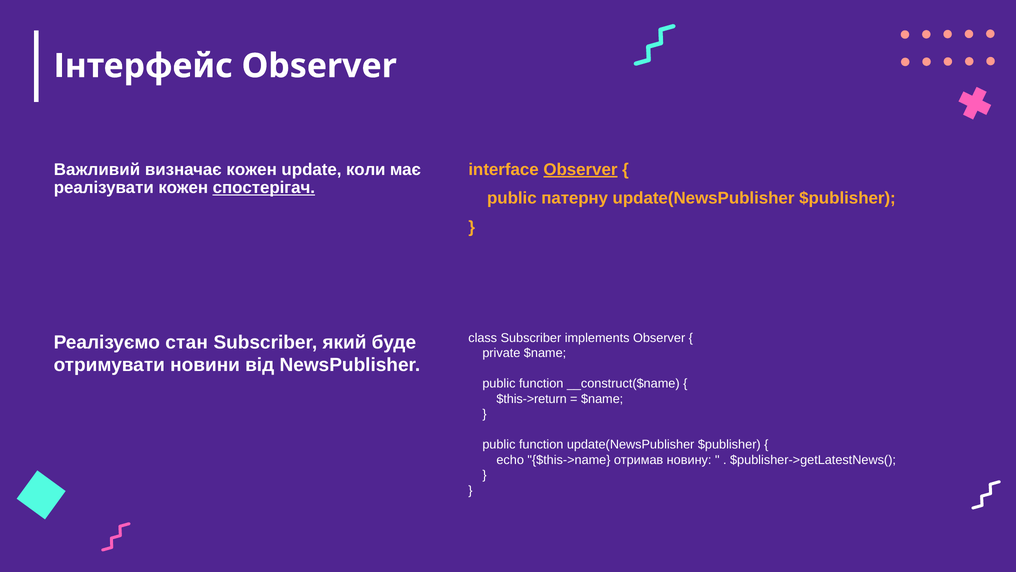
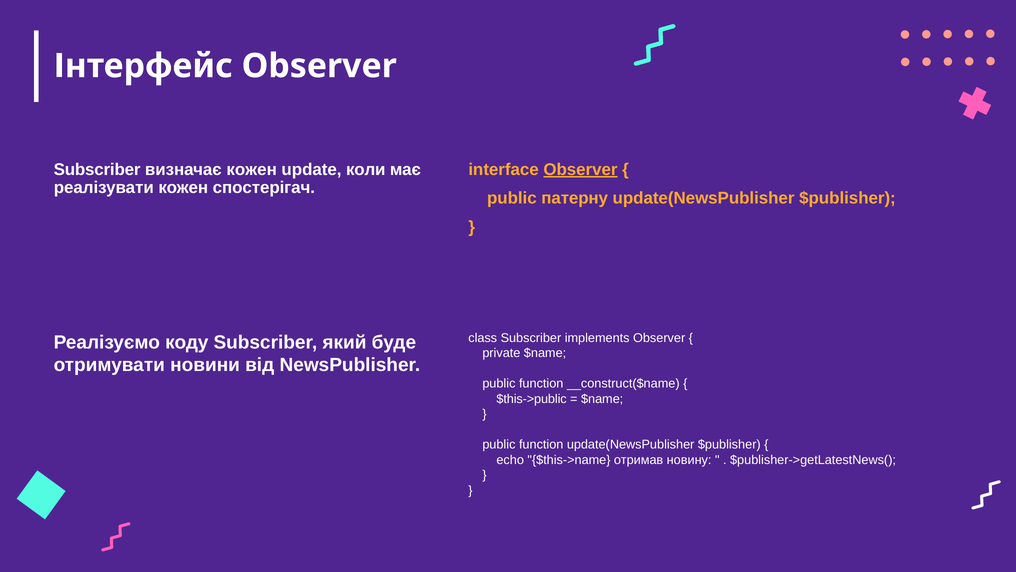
Важливий at (97, 169): Важливий -> Subscriber
спостерігач underline: present -> none
стан: стан -> коду
$this->return: $this->return -> $this->public
